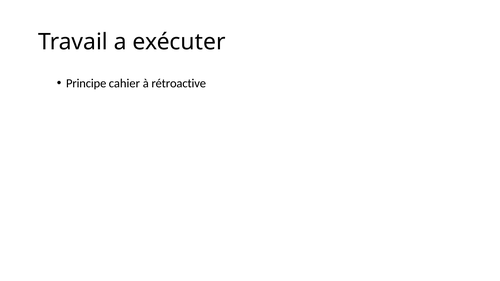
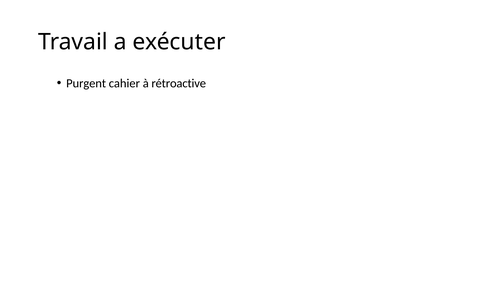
Principe: Principe -> Purgent
